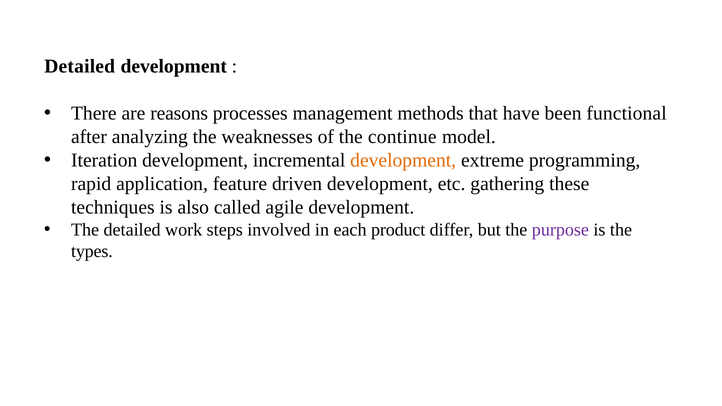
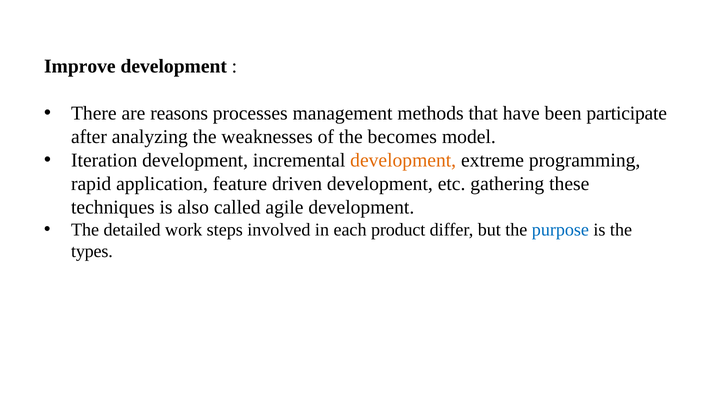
Detailed at (80, 66): Detailed -> Improve
functional: functional -> participate
continue: continue -> becomes
purpose colour: purple -> blue
